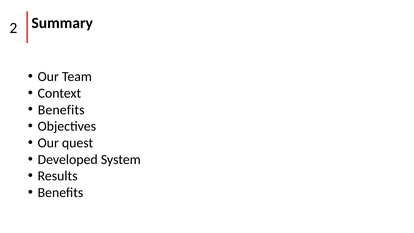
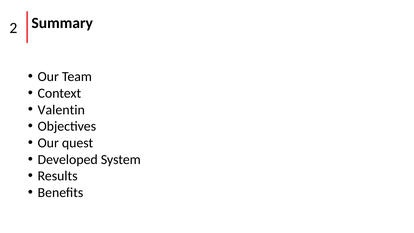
Benefits at (61, 110): Benefits -> Valentin
